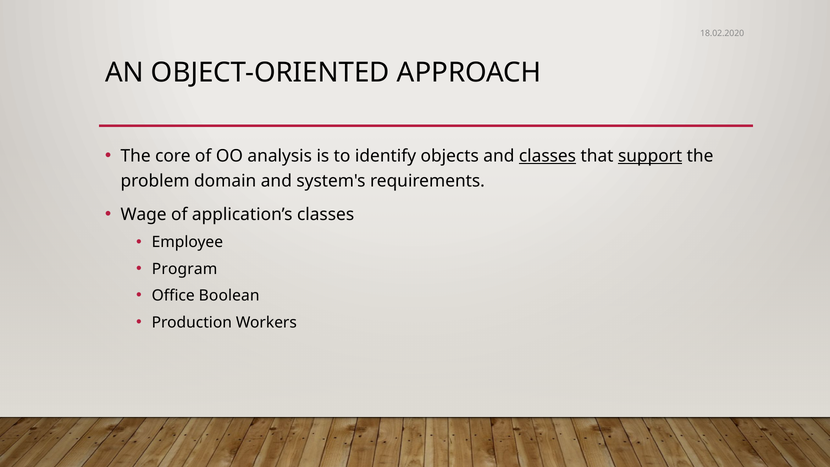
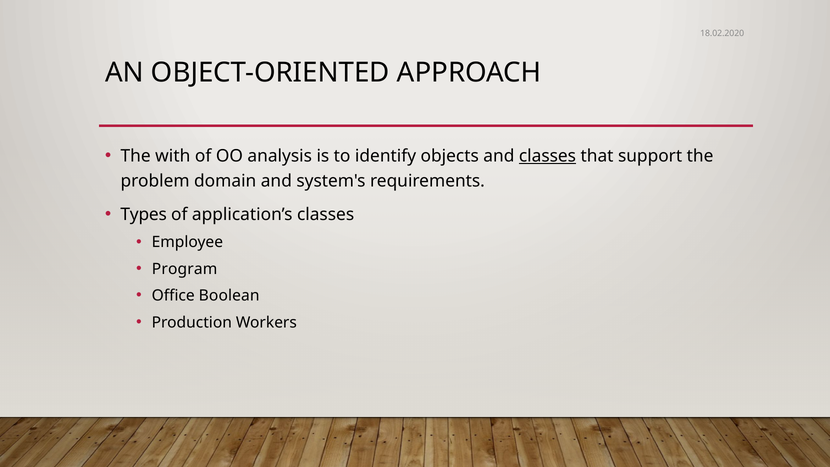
core: core -> with
support underline: present -> none
Wage: Wage -> Types
